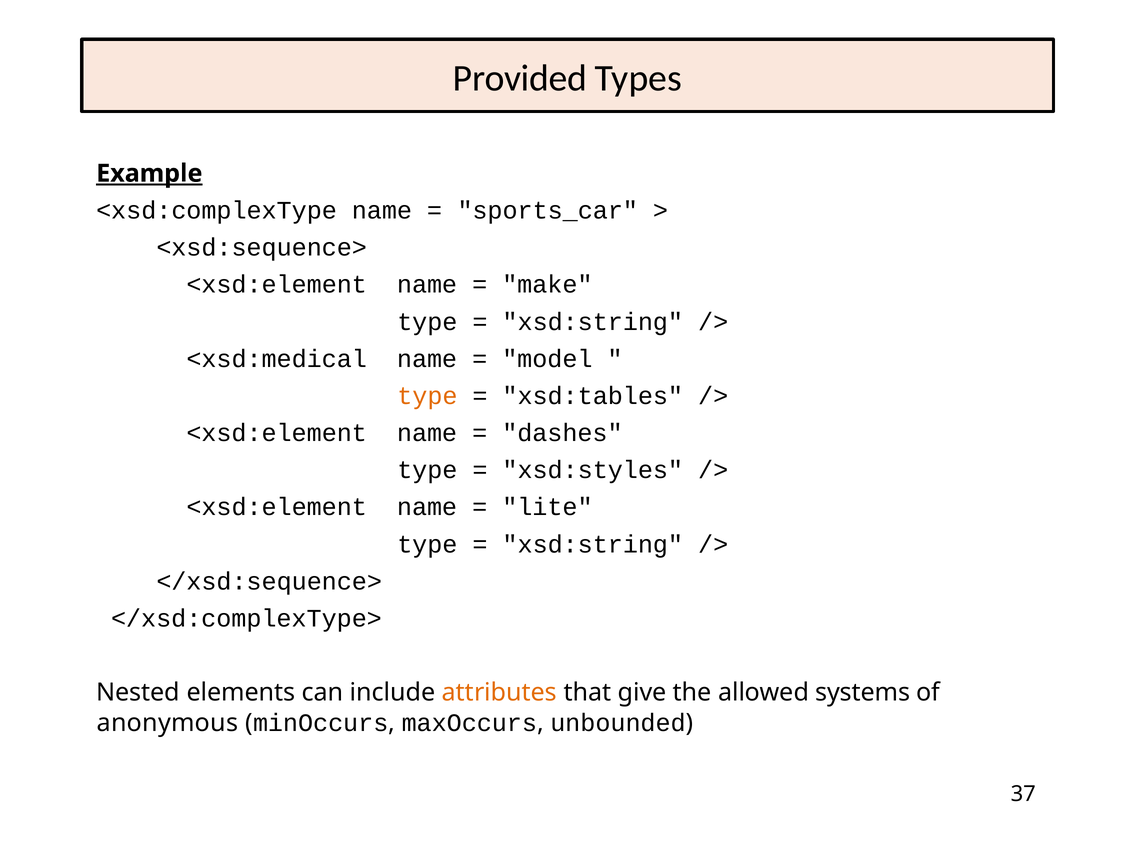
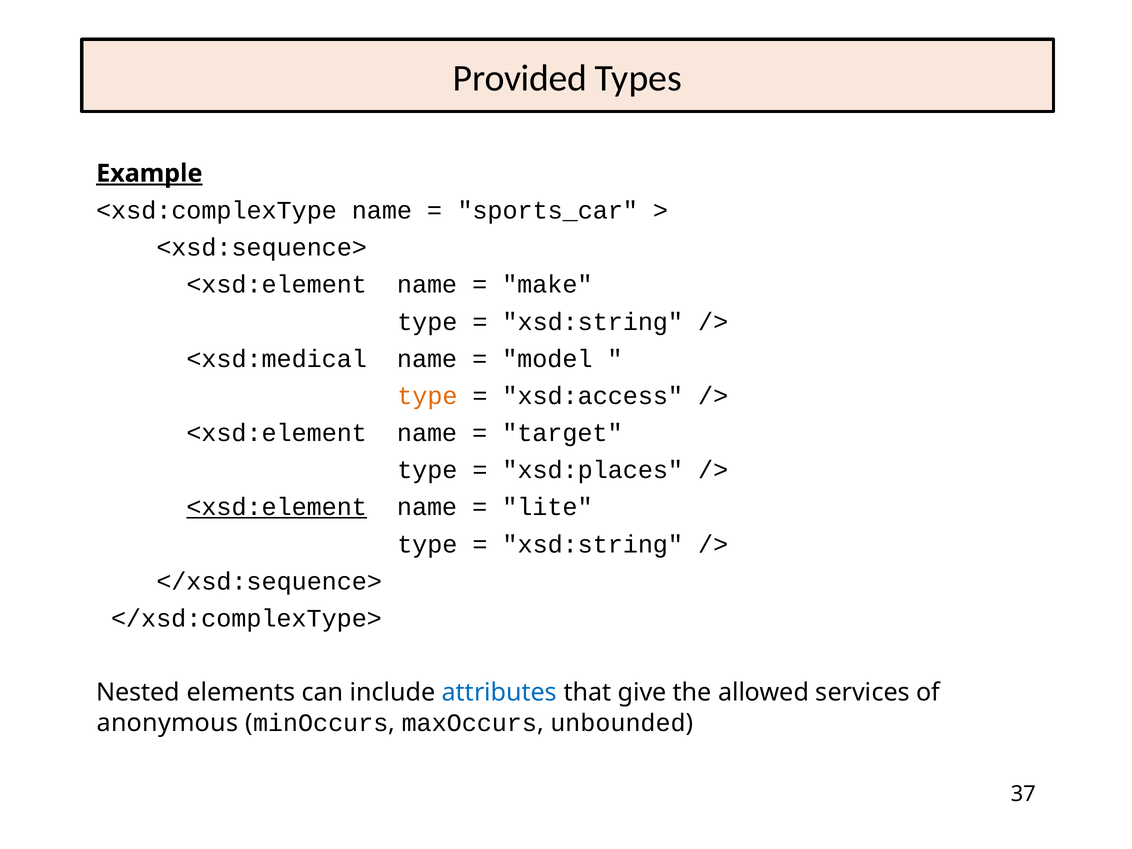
xsd:tables: xsd:tables -> xsd:access
dashes: dashes -> target
xsd:styles: xsd:styles -> xsd:places
<xsd:element at (277, 507) underline: none -> present
attributes colour: orange -> blue
systems: systems -> services
